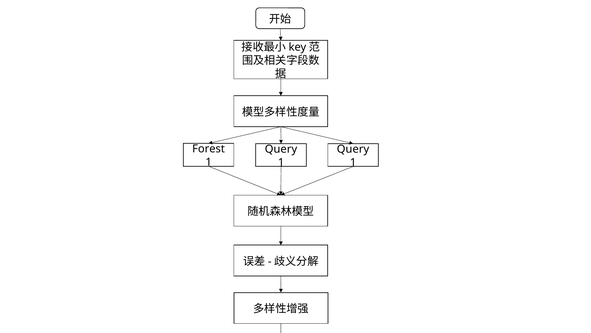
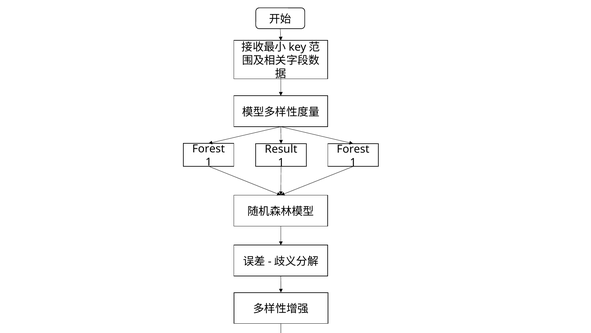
Query at (281, 149): Query -> Result
Query at (353, 149): Query -> Forest
